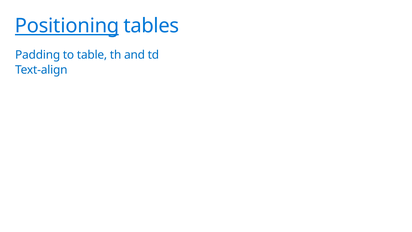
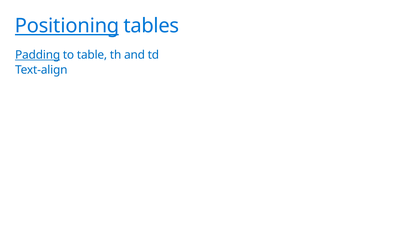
Padding underline: none -> present
